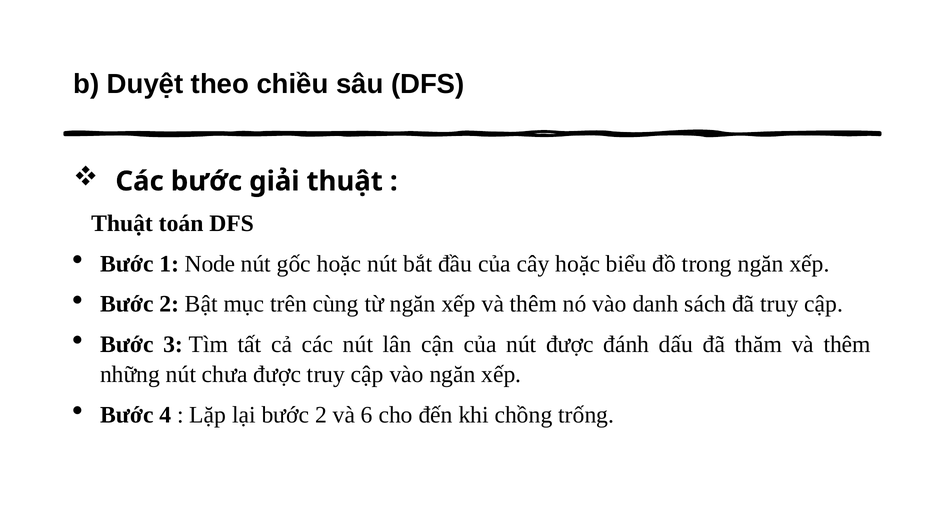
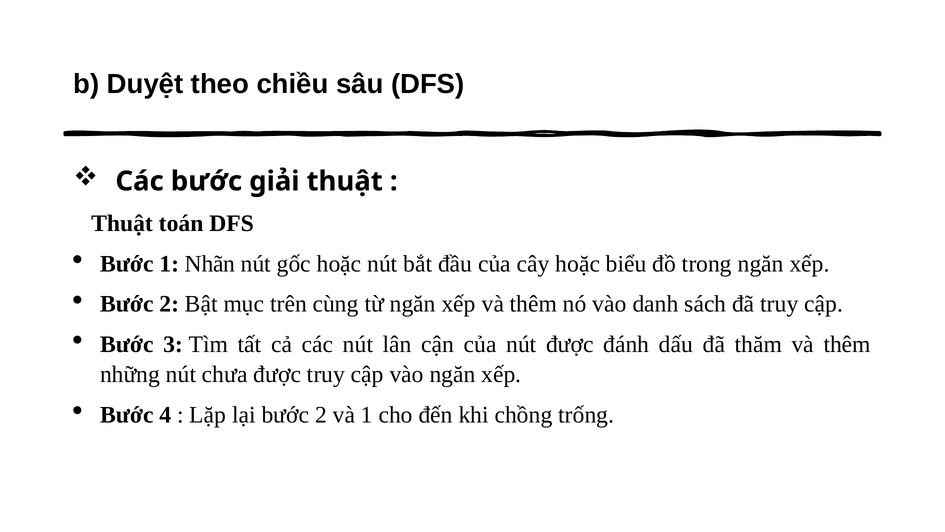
Node: Node -> Nhãn
và 6: 6 -> 1
